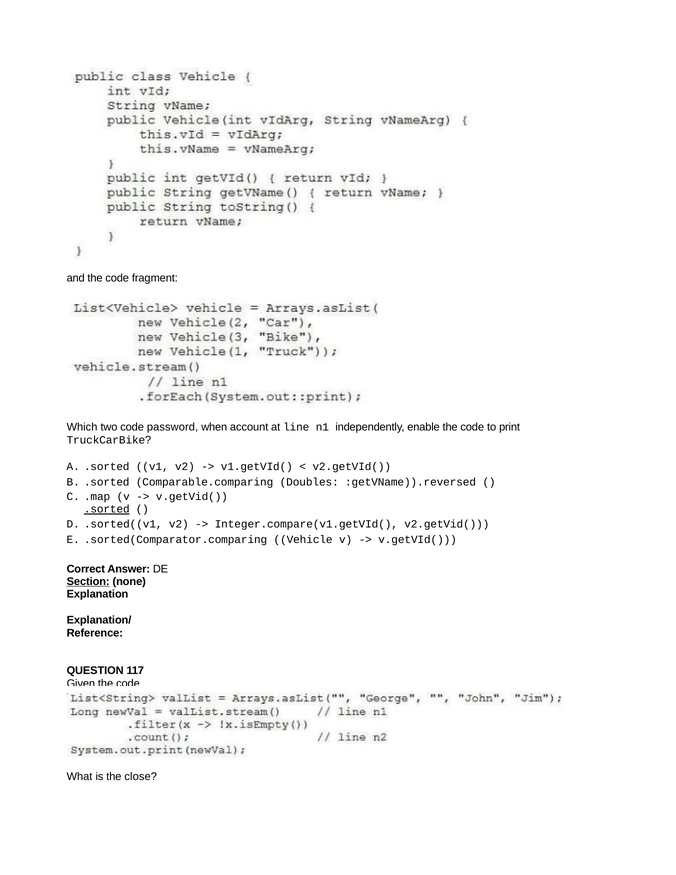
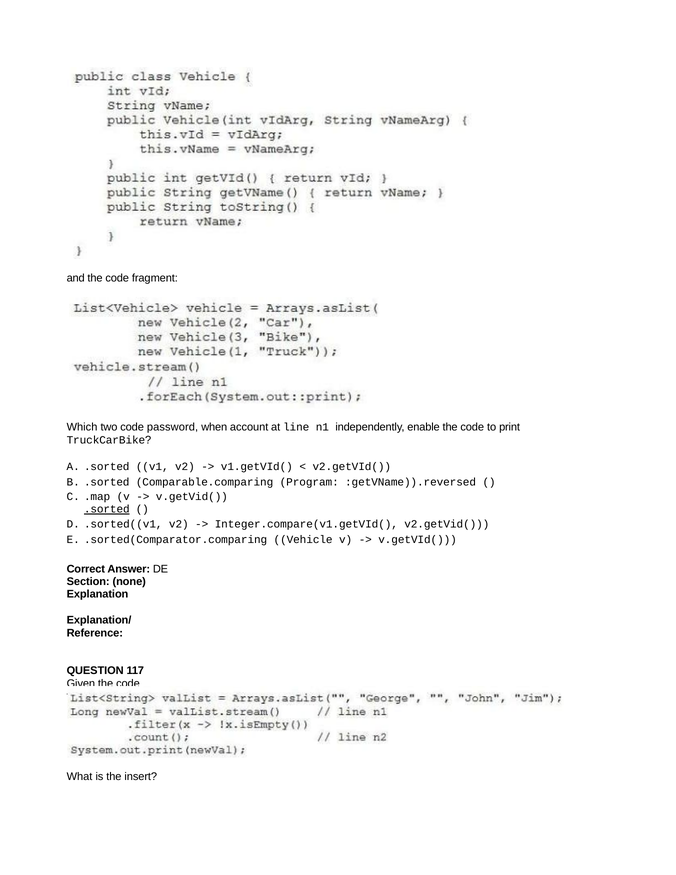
Doubles: Doubles -> Program
Section underline: present -> none
close: close -> insert
